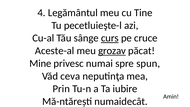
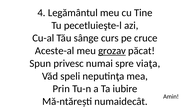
curs underline: present -> none
Mine: Mine -> Spun
spun: spun -> viaţa
ceva: ceva -> speli
